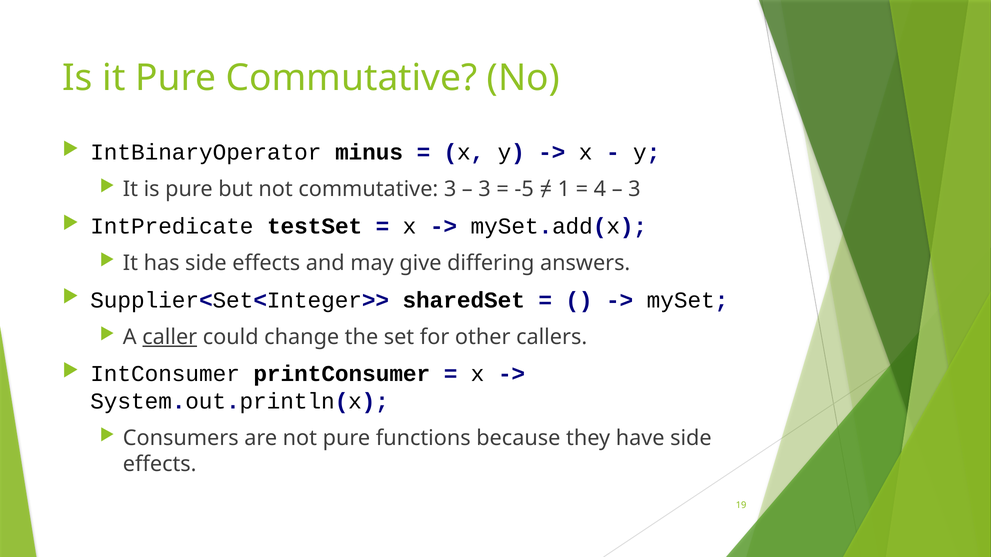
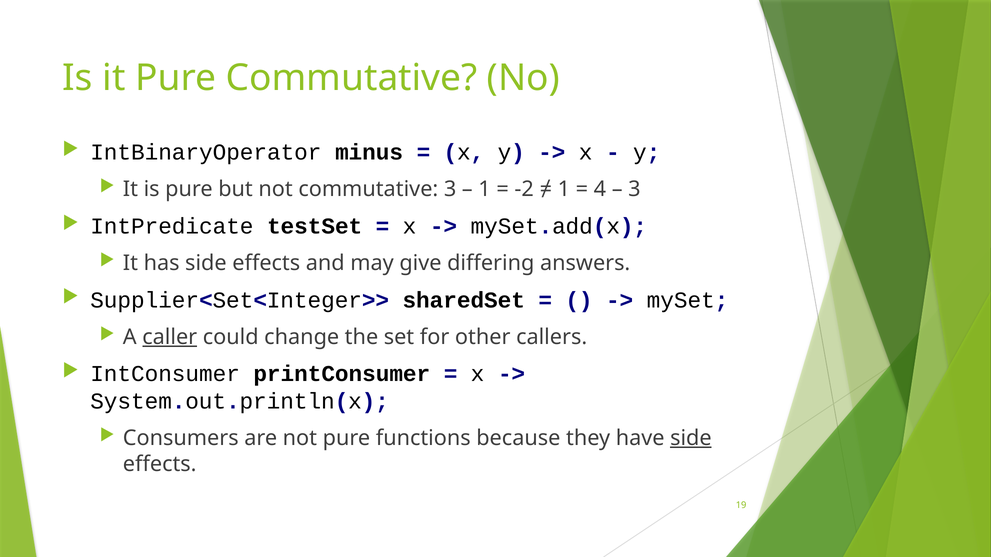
3 at (485, 189): 3 -> 1
-5: -5 -> -2
side at (691, 438) underline: none -> present
